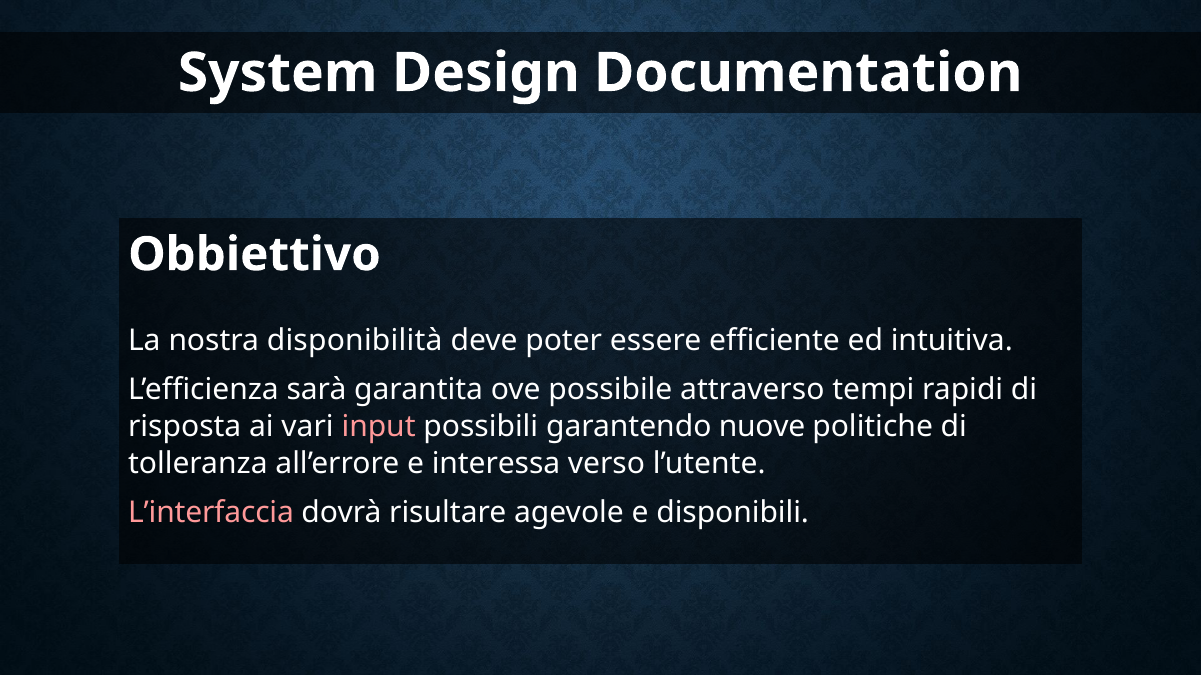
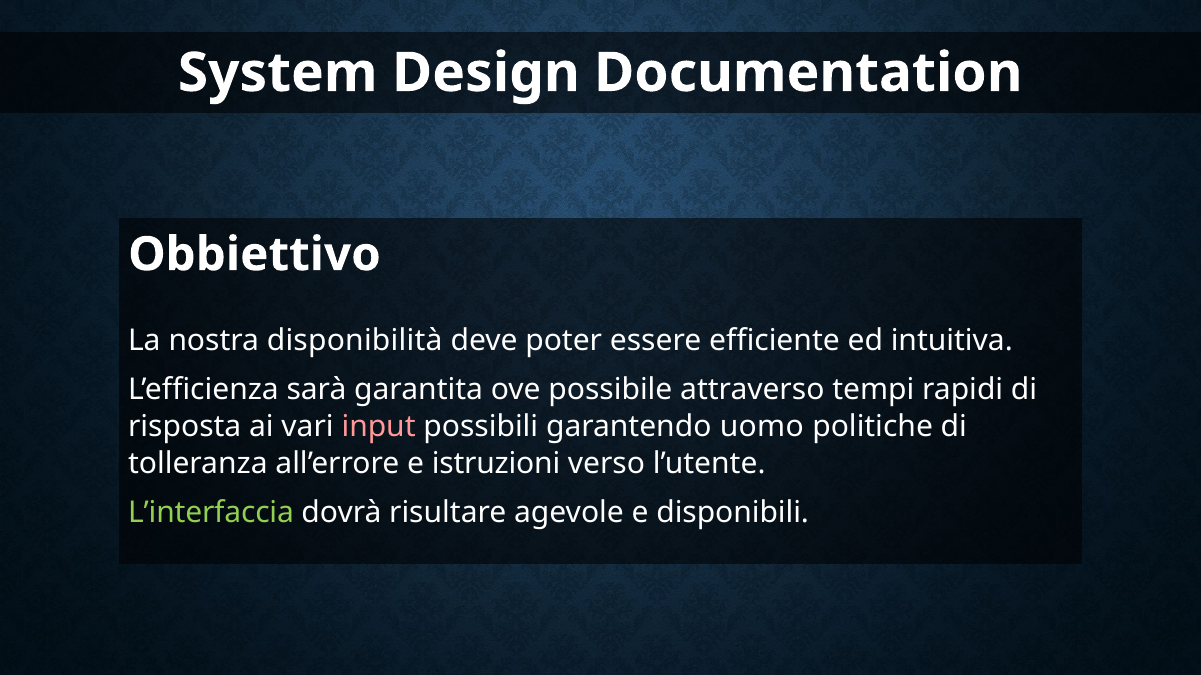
nuove: nuove -> uomo
interessa: interessa -> istruzioni
L’interfaccia colour: pink -> light green
